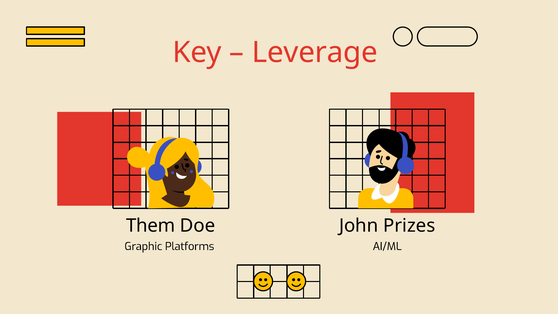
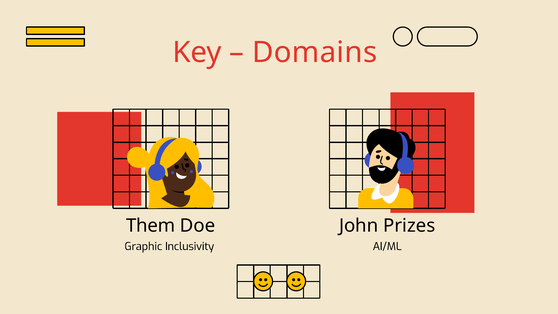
Leverage: Leverage -> Domains
Platforms: Platforms -> Inclusivity
